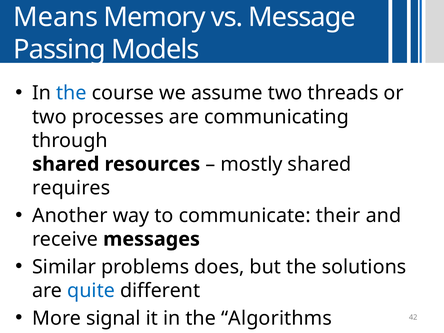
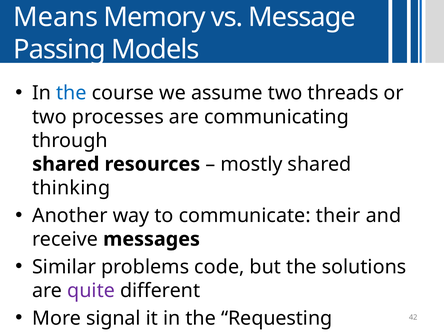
requires: requires -> thinking
does: does -> code
quite colour: blue -> purple
the Algorithms: Algorithms -> Requesting
